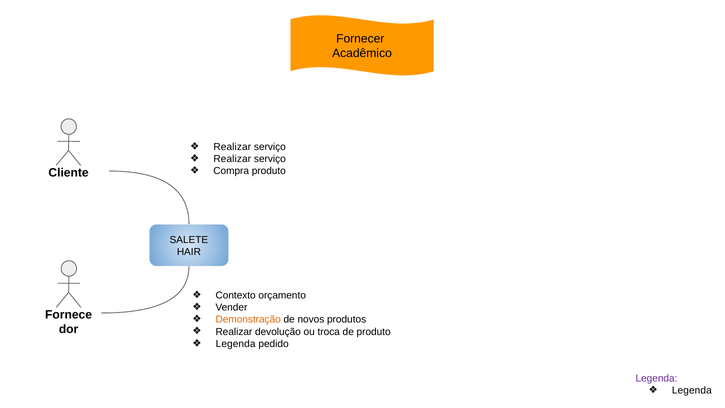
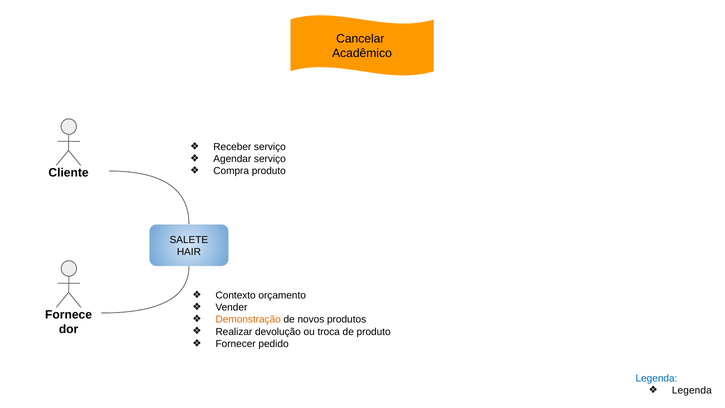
Fornecer: Fornecer -> Cancelar
Realizar at (232, 147): Realizar -> Receber
Realizar at (232, 159): Realizar -> Agendar
Legenda at (236, 344): Legenda -> Fornecer
Legenda at (657, 378) colour: purple -> blue
